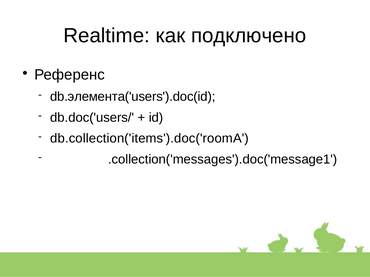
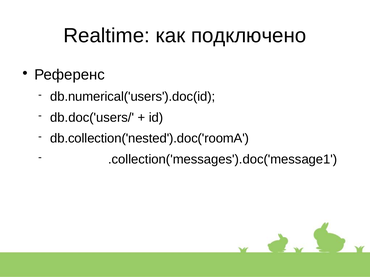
db.элемента('users').doc(id: db.элемента('users').doc(id -> db.numerical('users').doc(id
db.collection('items').doc('roomA: db.collection('items').doc('roomA -> db.collection('nested').doc('roomA
